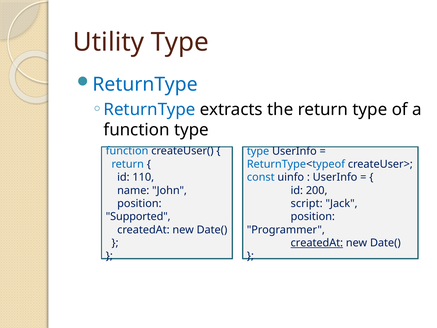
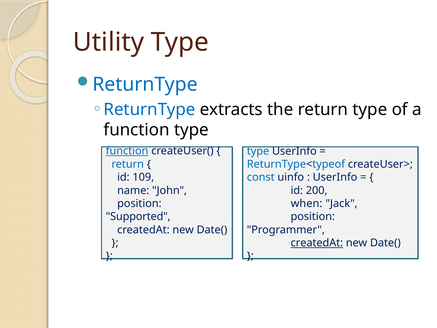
function at (127, 151) underline: none -> present
110: 110 -> 109
script: script -> when
